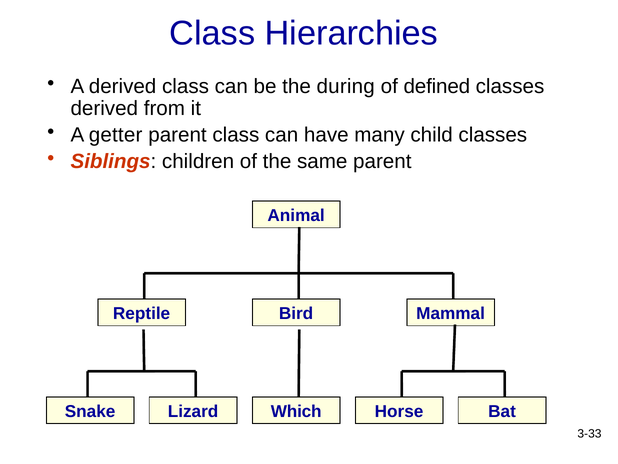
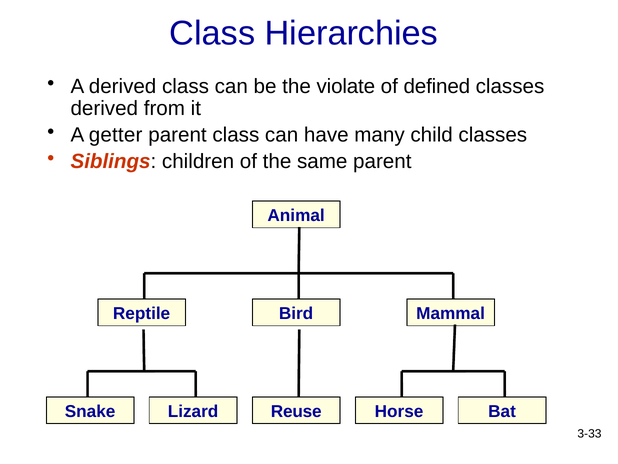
during: during -> violate
Which: Which -> Reuse
